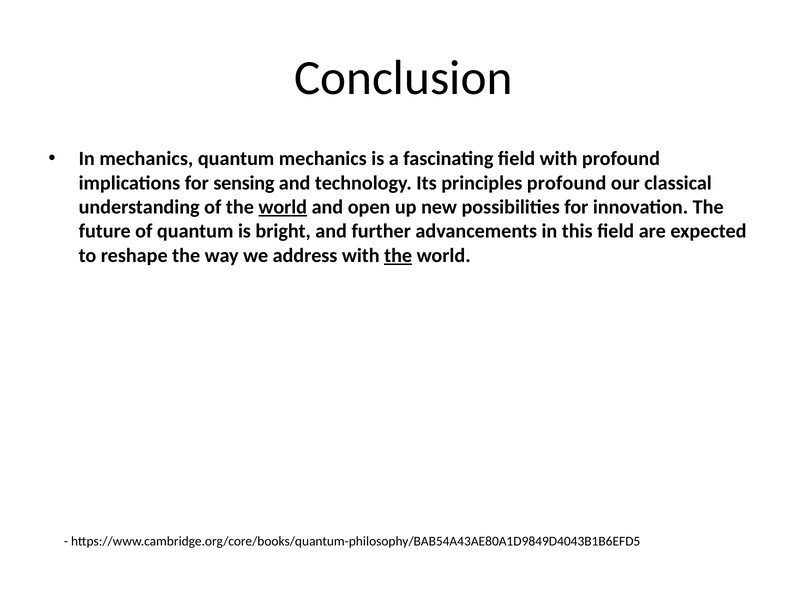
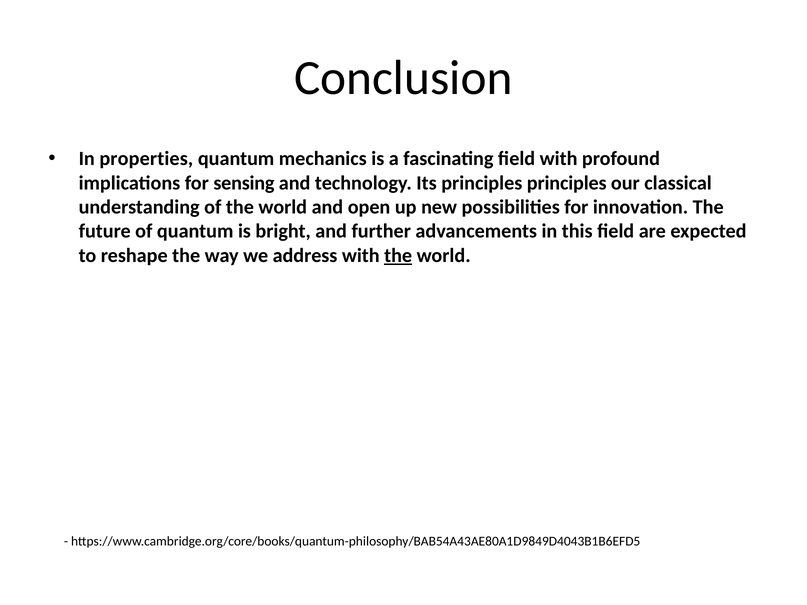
In mechanics: mechanics -> properties
principles profound: profound -> principles
world at (283, 207) underline: present -> none
